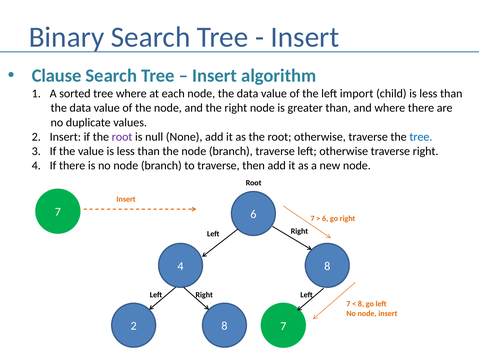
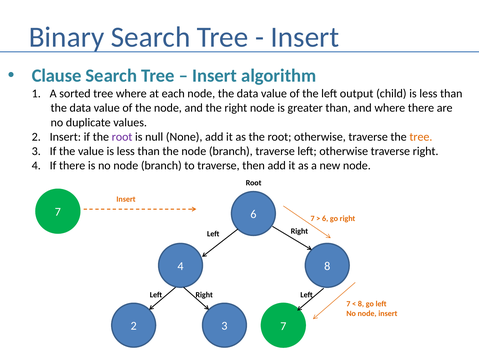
import: import -> output
tree at (421, 137) colour: blue -> orange
2 8: 8 -> 3
